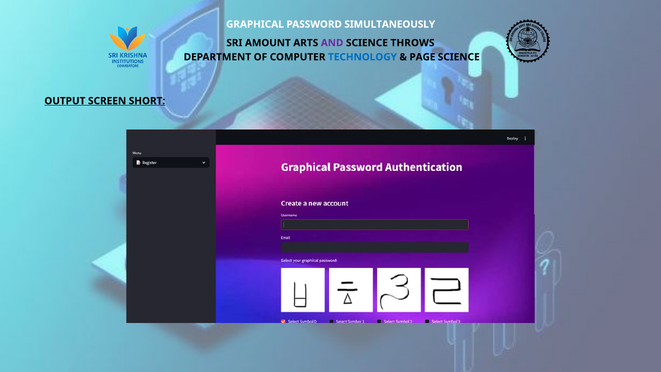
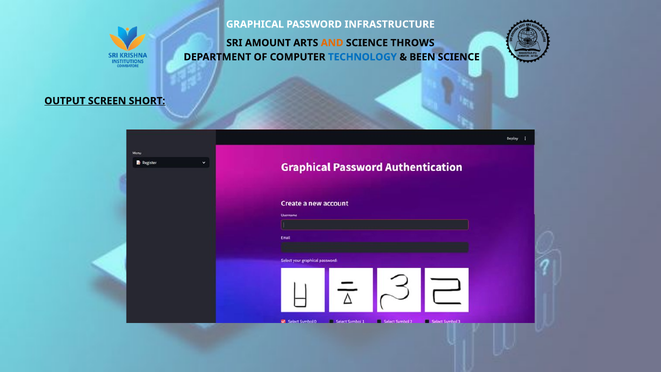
SIMULTANEOUSLY: SIMULTANEOUSLY -> INFRASTRUCTURE
AND colour: purple -> orange
PAGE: PAGE -> BEEN
